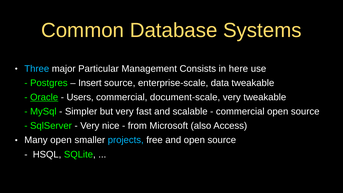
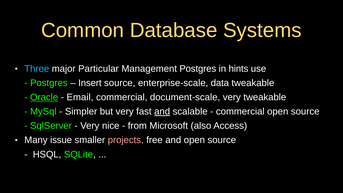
Management Consists: Consists -> Postgres
here: here -> hints
Users: Users -> Email
and at (162, 111) underline: none -> present
Many open: open -> issue
projects colour: light blue -> pink
